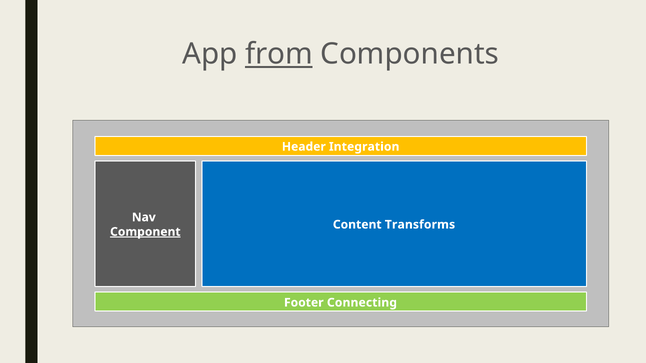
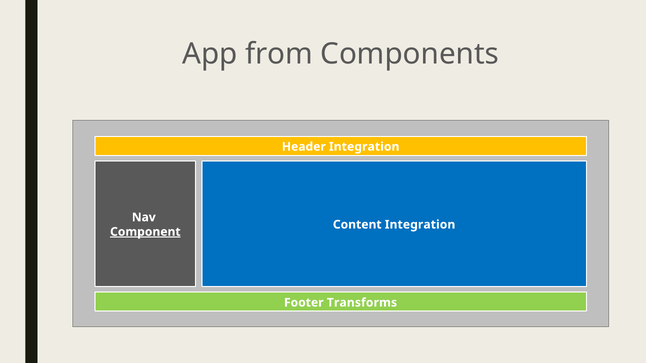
from underline: present -> none
Transforms at (420, 225): Transforms -> Integration
Connecting: Connecting -> Transforms
